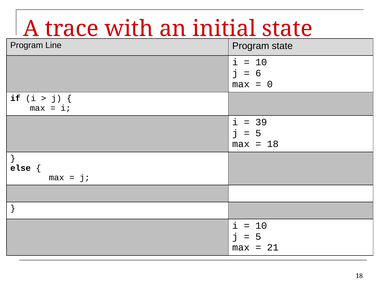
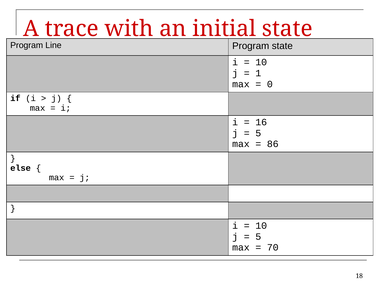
6: 6 -> 1
39: 39 -> 16
18 at (273, 144): 18 -> 86
21: 21 -> 70
